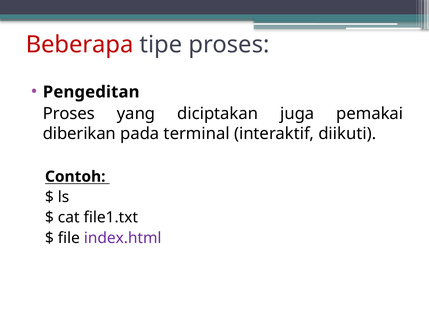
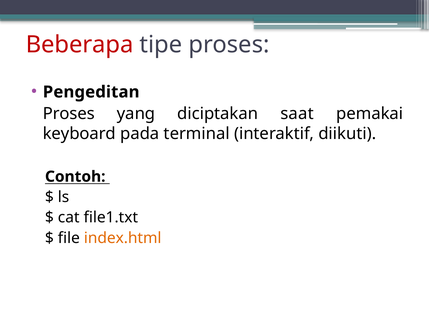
juga: juga -> saat
diberikan: diberikan -> keyboard
index.html colour: purple -> orange
